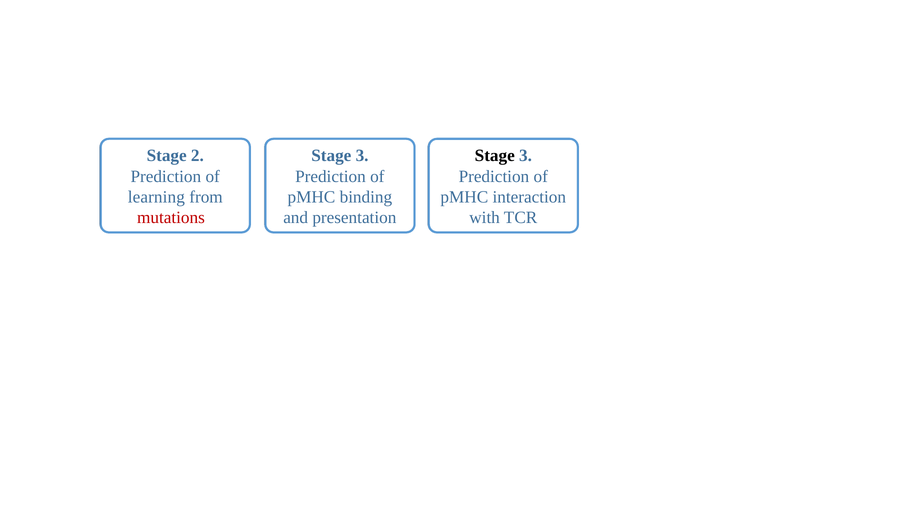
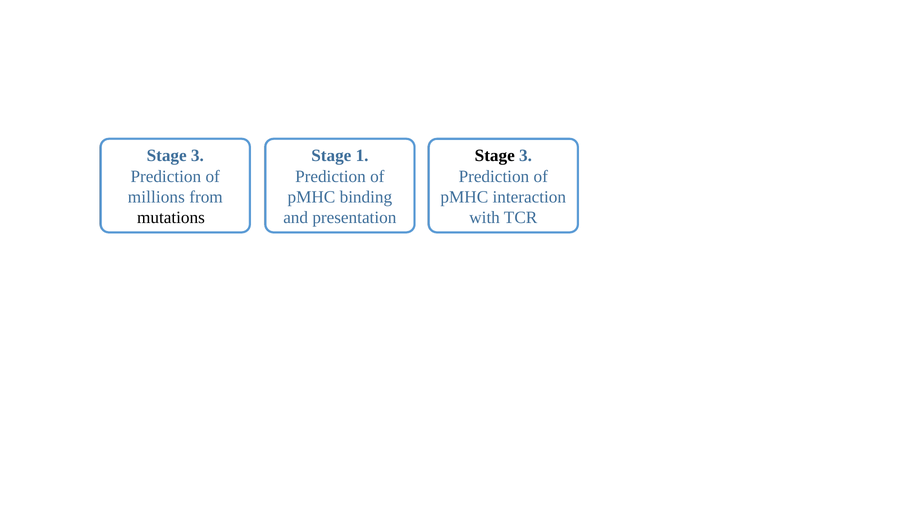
2 at (197, 156): 2 -> 3
3 at (362, 156): 3 -> 1
learning: learning -> millions
mutations colour: red -> black
